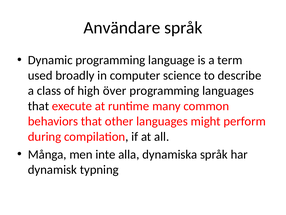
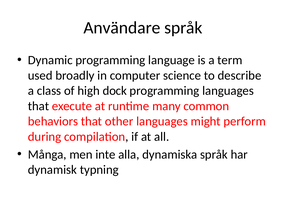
över: över -> dock
